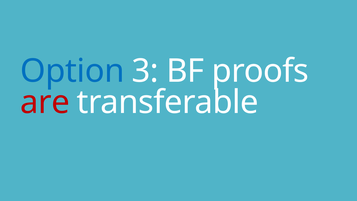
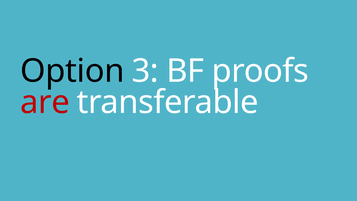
Option colour: blue -> black
